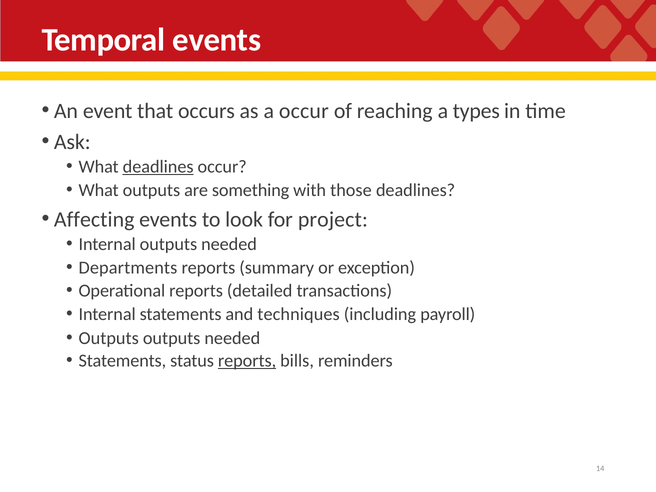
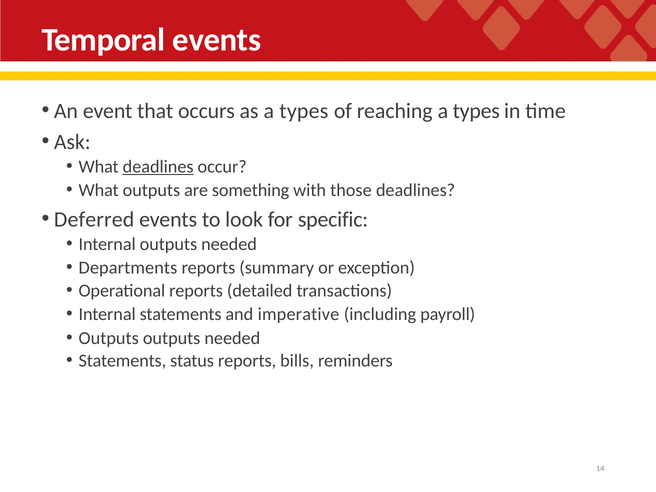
as a occur: occur -> types
Affecting: Affecting -> Deferred
project: project -> specific
techniques: techniques -> imperative
reports at (247, 361) underline: present -> none
